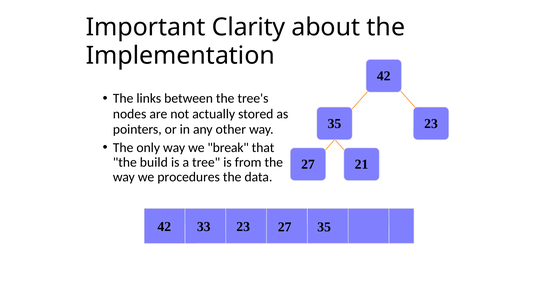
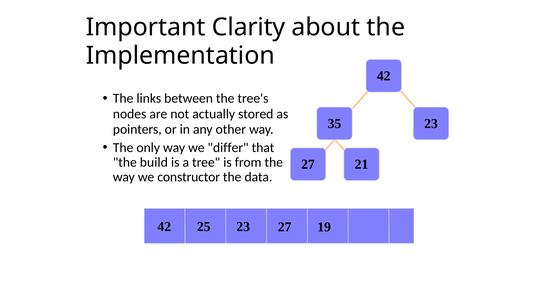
break: break -> differ
procedures: procedures -> constructor
33: 33 -> 25
27 35: 35 -> 19
